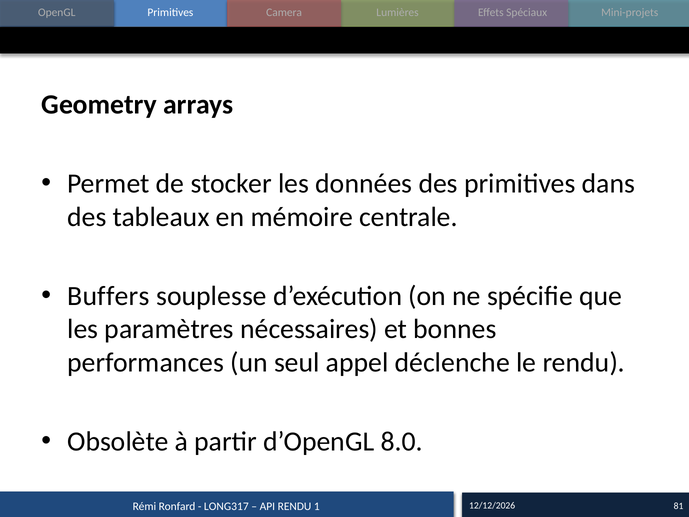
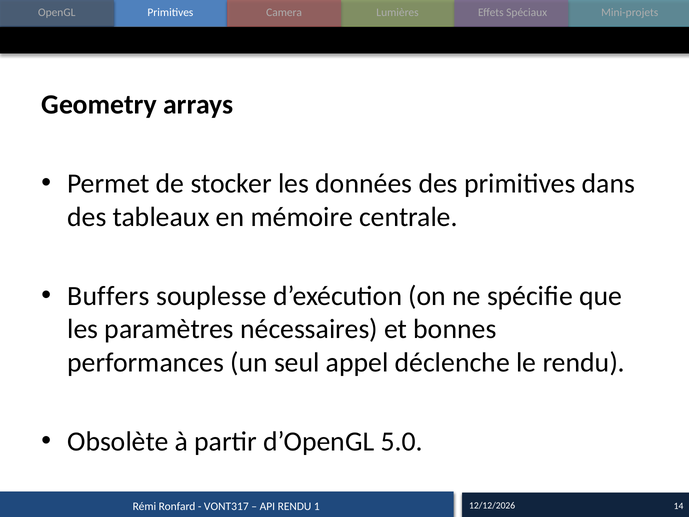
8.0: 8.0 -> 5.0
LONG317: LONG317 -> VONT317
81: 81 -> 14
